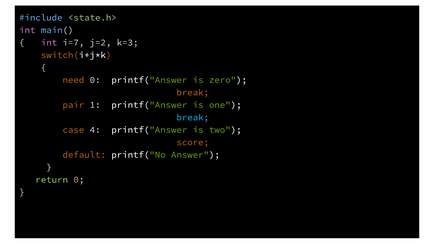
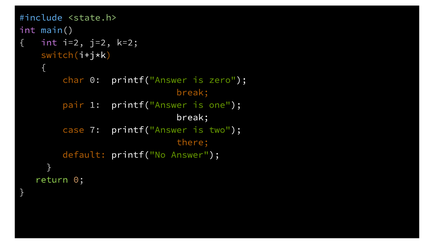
i=7: i=7 -> i=2
k=3: k=3 -> k=2
need: need -> char
break at (193, 117) colour: light blue -> white
4: 4 -> 7
score: score -> there
